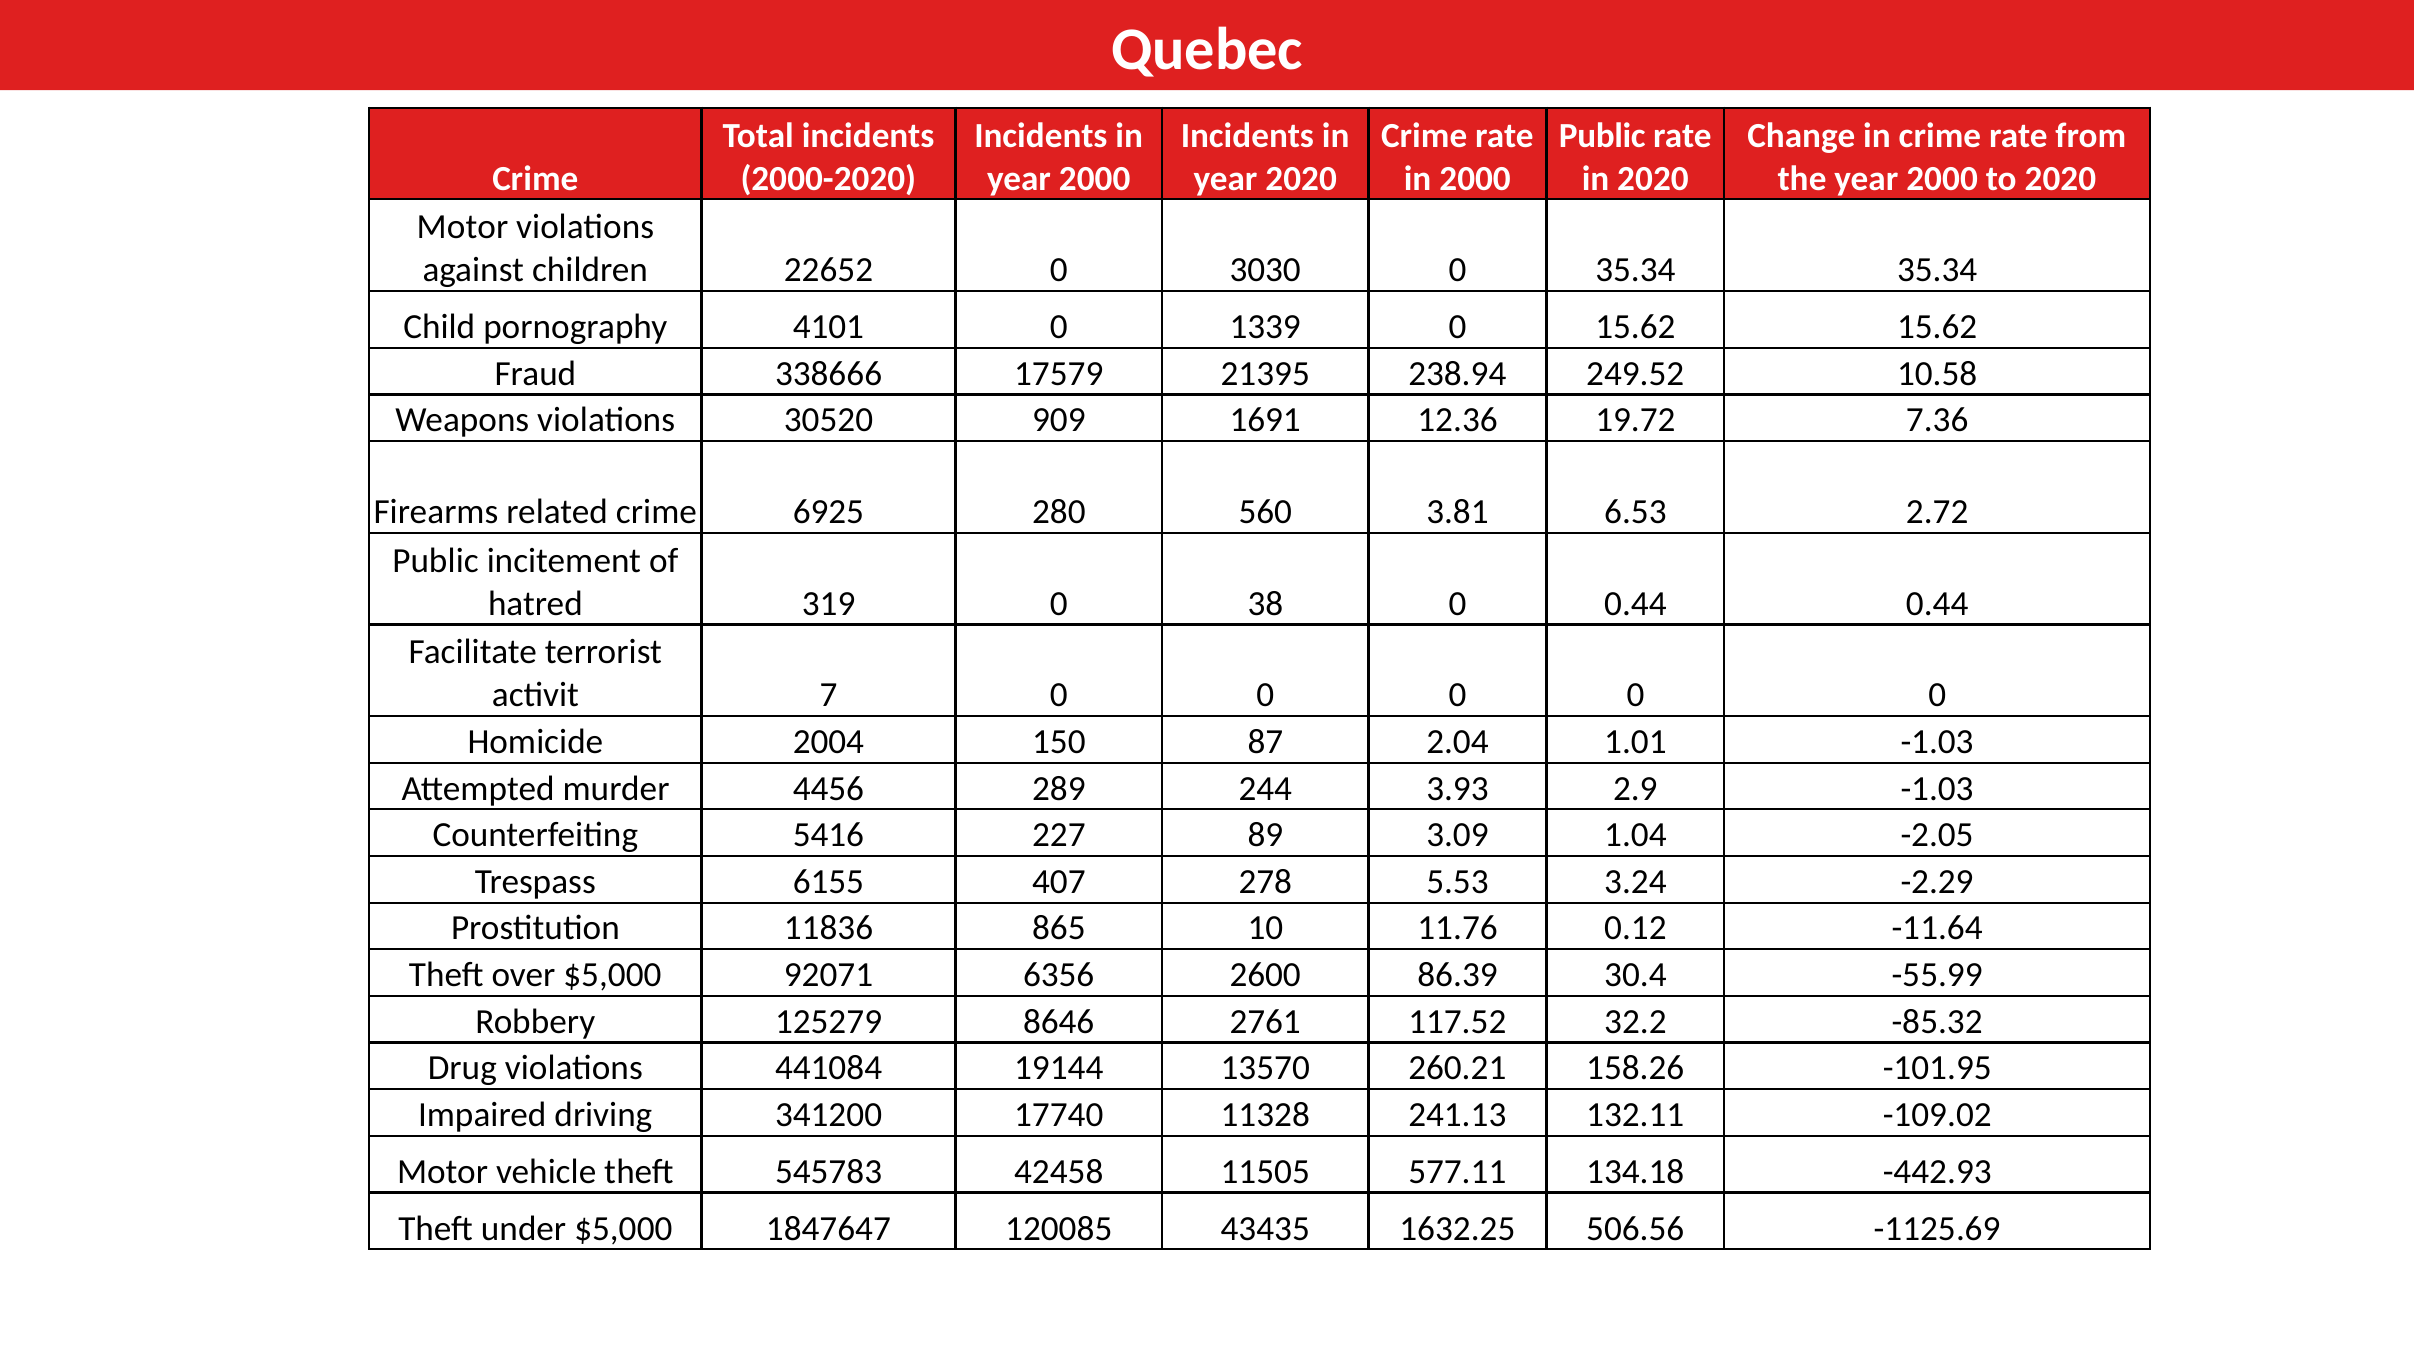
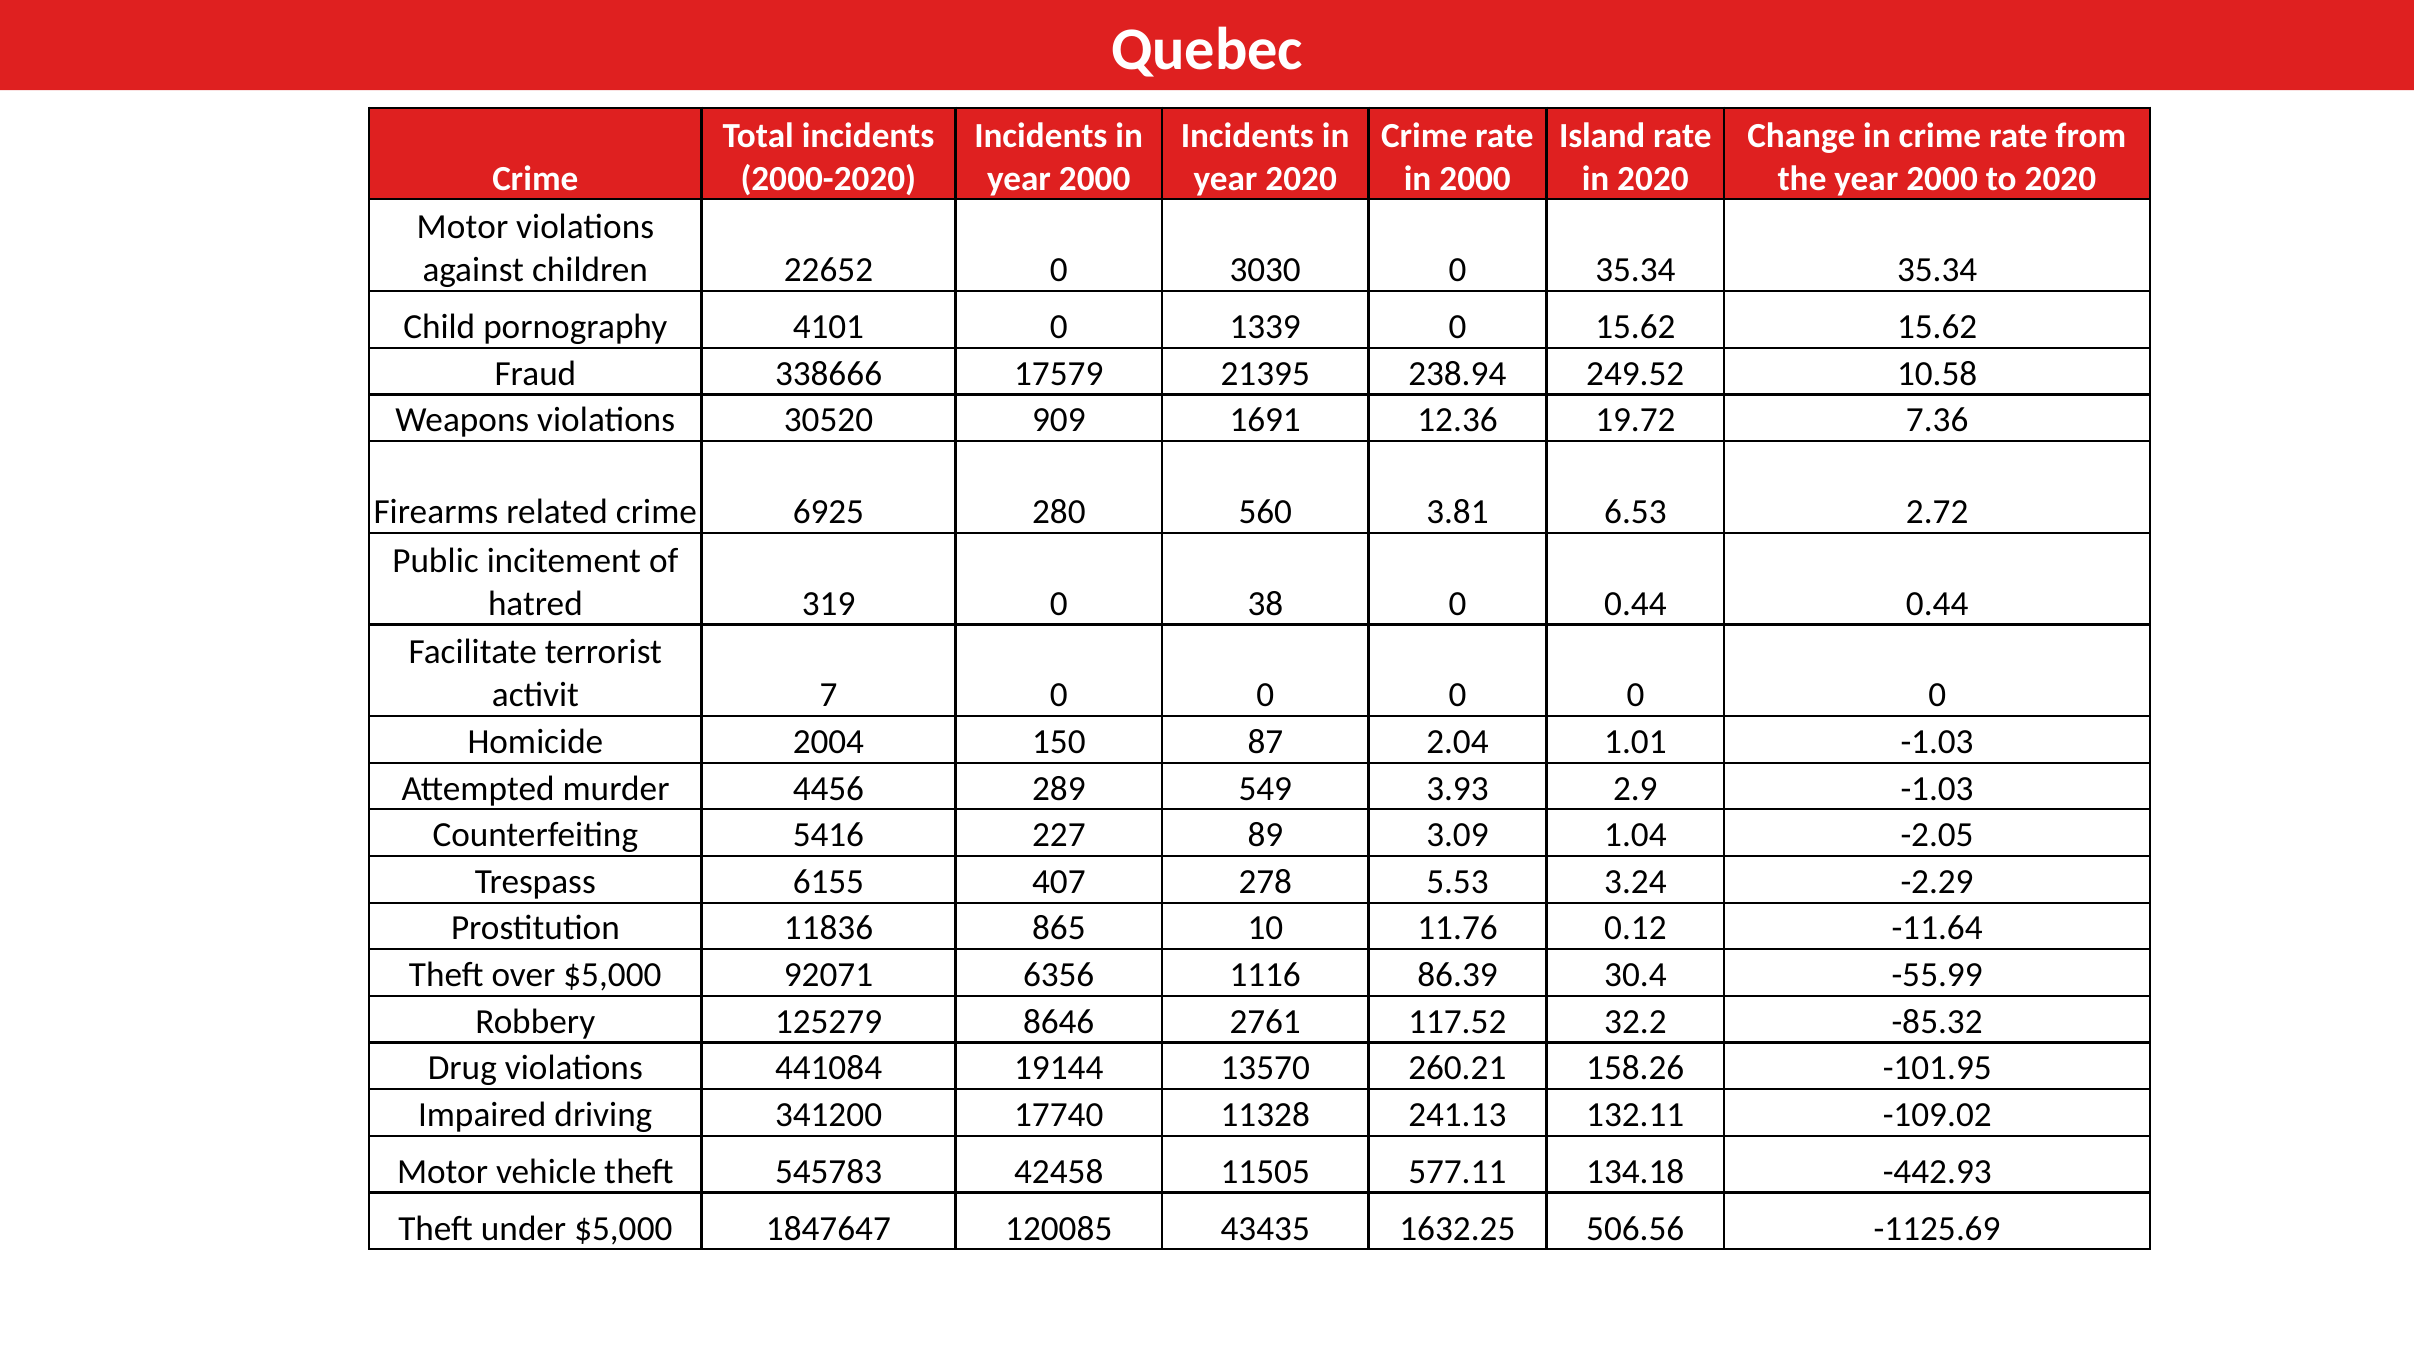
Public at (1602, 136): Public -> Island
244: 244 -> 549
2600: 2600 -> 1116
